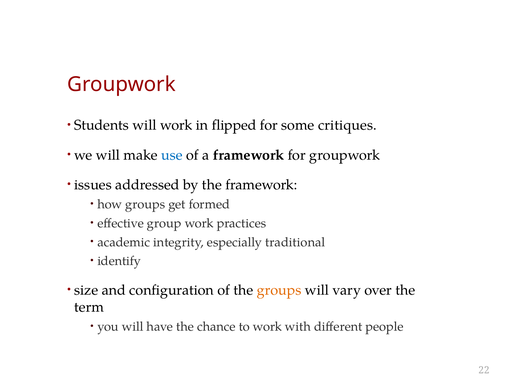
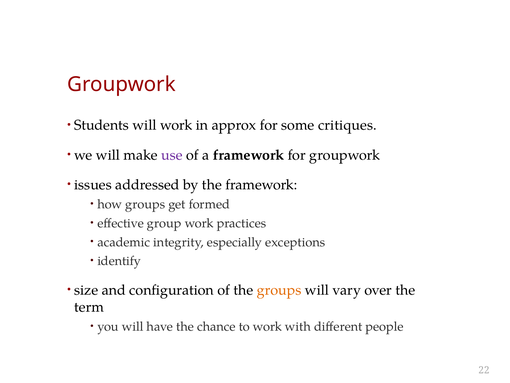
flipped: flipped -> approx
use colour: blue -> purple
traditional: traditional -> exceptions
